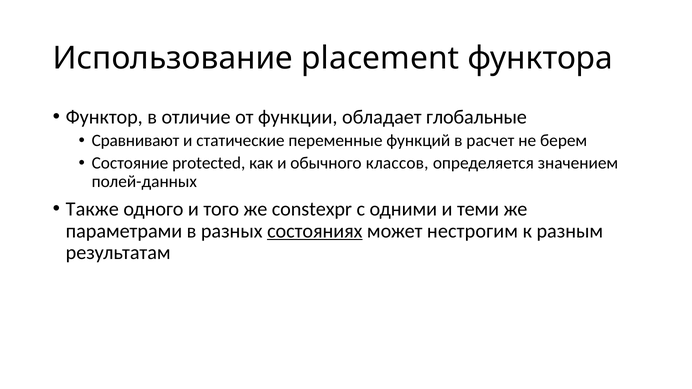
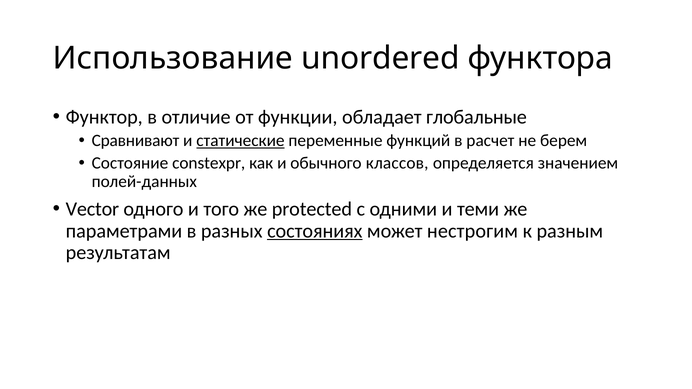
placement: placement -> unordered
статические underline: none -> present
protected: protected -> constexpr
Также: Также -> Vector
constexpr: constexpr -> protected
